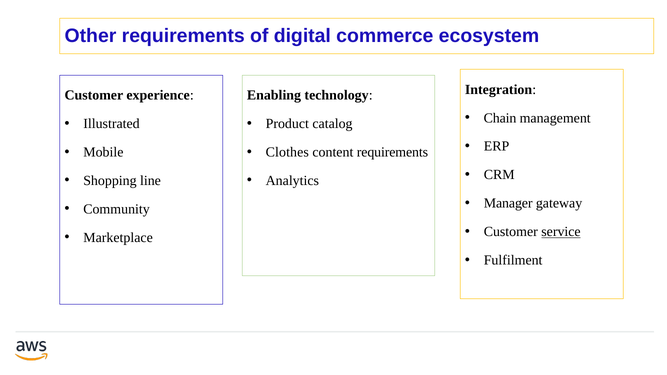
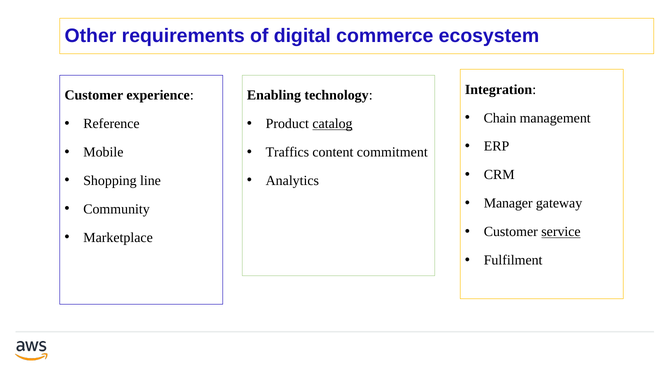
Illustrated: Illustrated -> Reference
catalog underline: none -> present
Clothes: Clothes -> Traffics
content requirements: requirements -> commitment
